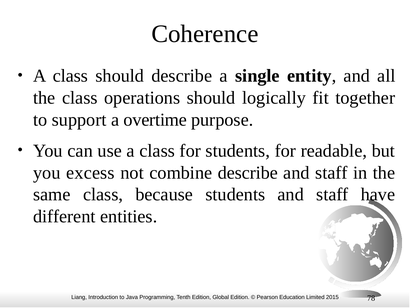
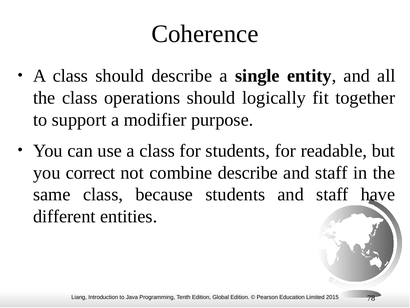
overtime: overtime -> modifier
excess: excess -> correct
